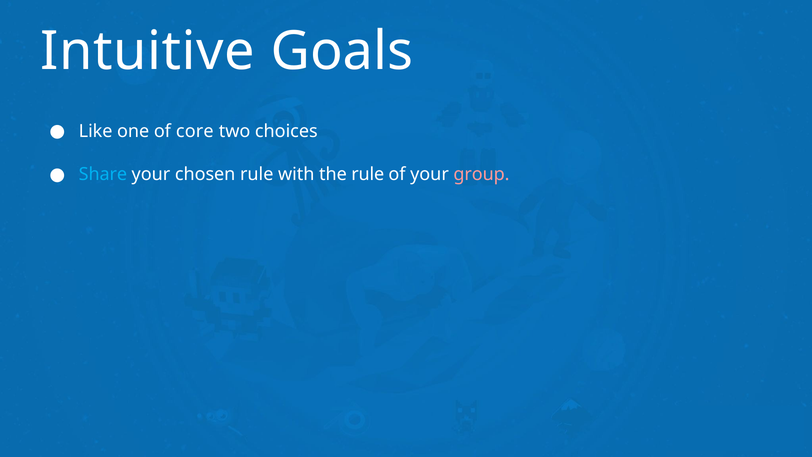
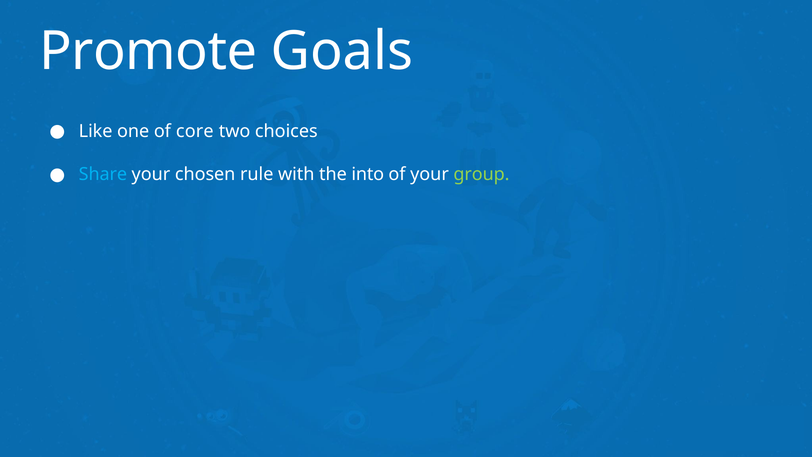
Intuitive: Intuitive -> Promote
the rule: rule -> into
group colour: pink -> light green
